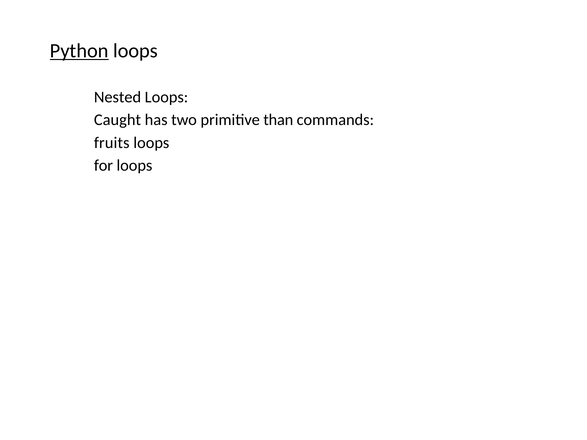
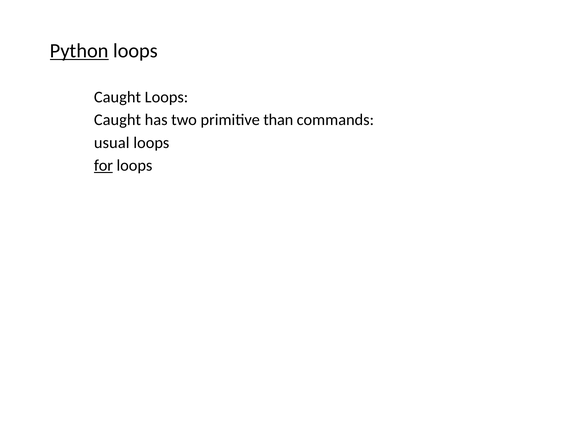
Nested at (118, 97): Nested -> Caught
fruits: fruits -> usual
for underline: none -> present
